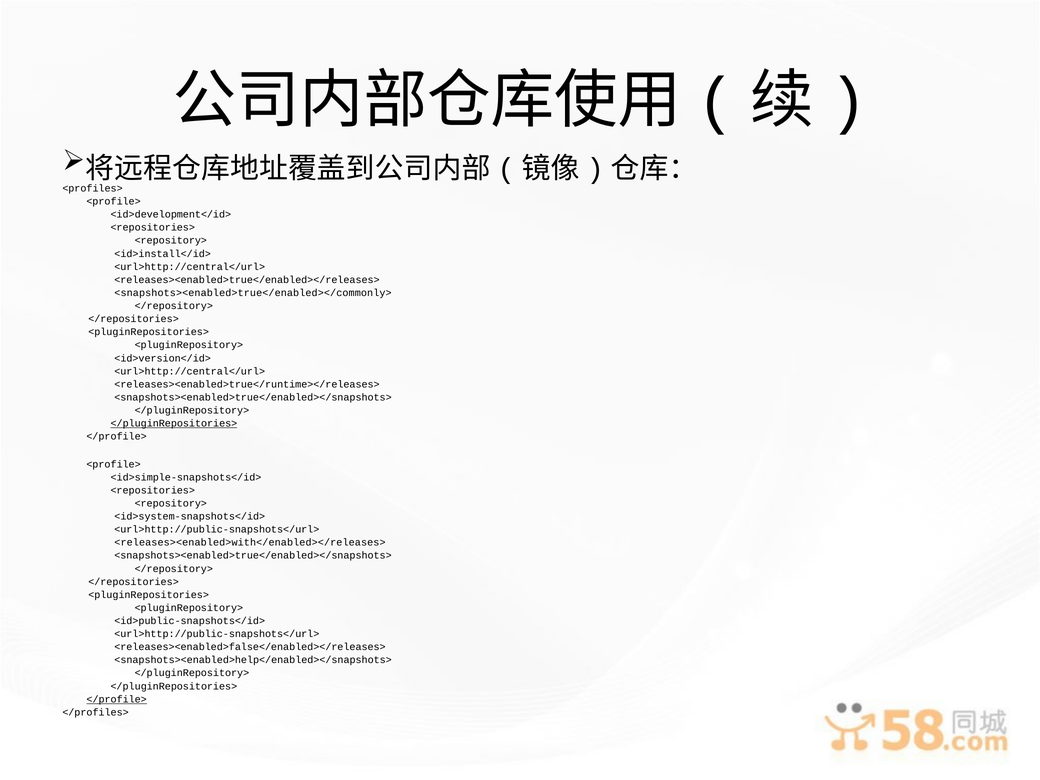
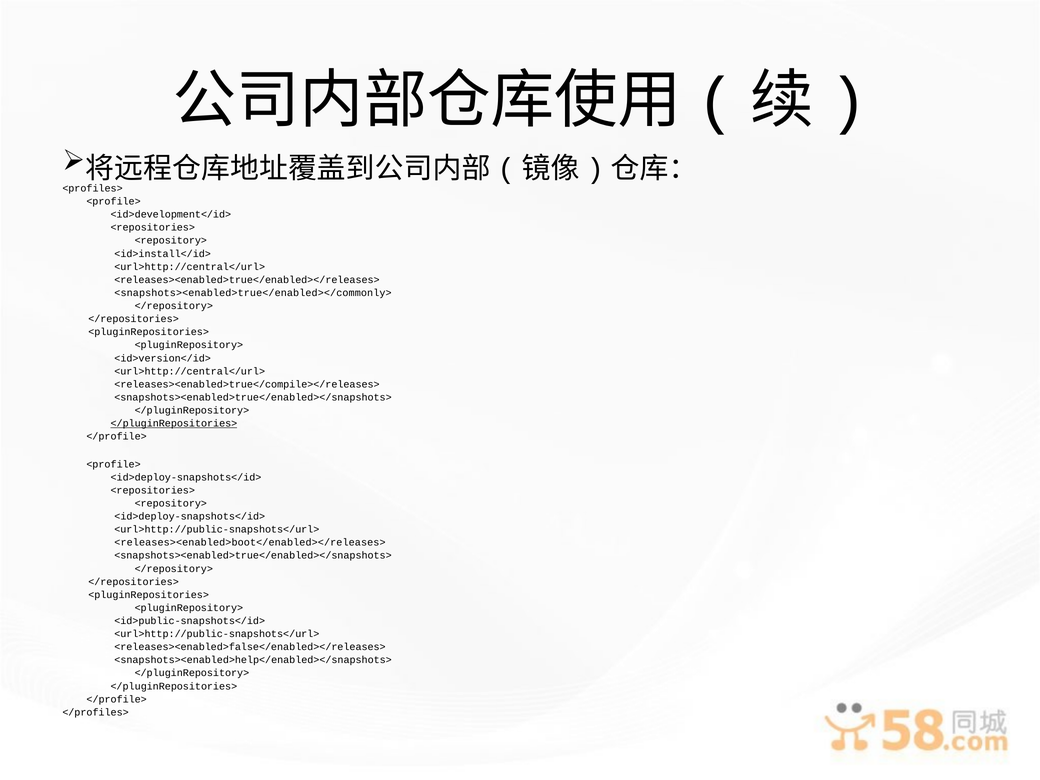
<releases><enabled>true</runtime></releases>: <releases><enabled>true</runtime></releases> -> <releases><enabled>true</compile></releases>
<id>simple-snapshots</id> at (186, 477): <id>simple-snapshots</id> -> <id>deploy-snapshots</id>
<id>system-snapshots</id> at (190, 516): <id>system-snapshots</id> -> <id>deploy-snapshots</id>
<releases><enabled>with</enabled></releases>: <releases><enabled>with</enabled></releases> -> <releases><enabled>boot</enabled></releases>
</profile> at (117, 699) underline: present -> none
